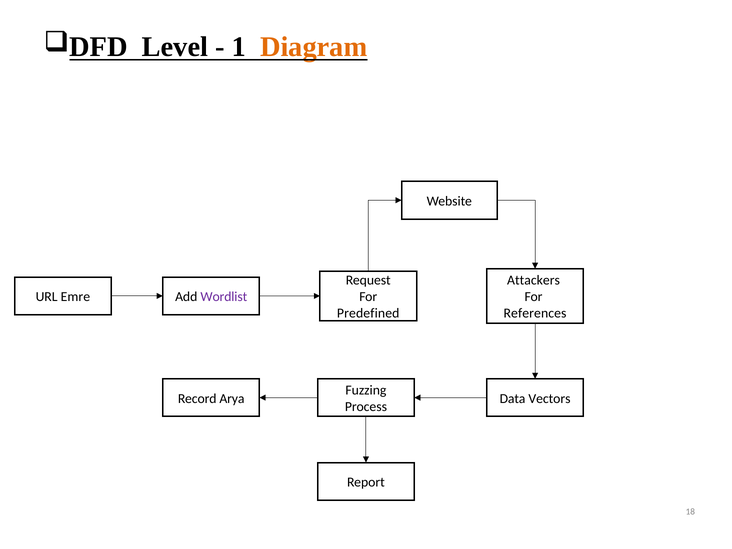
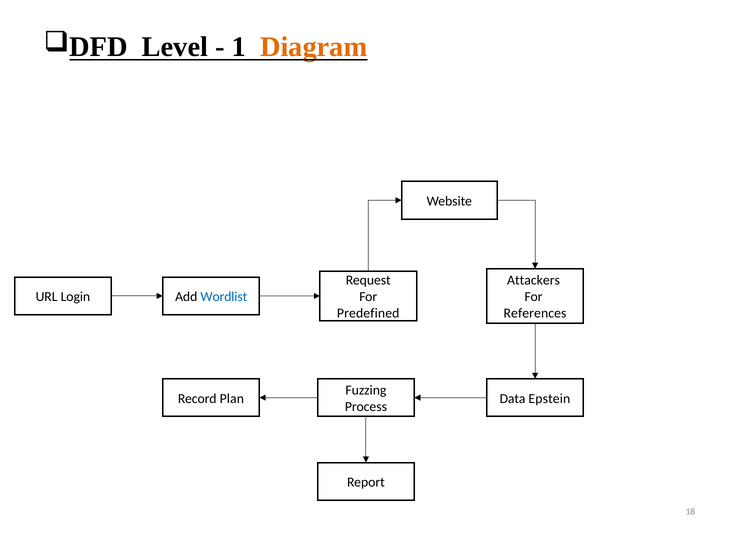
Emre: Emre -> Login
Wordlist colour: purple -> blue
Arya: Arya -> Plan
Vectors: Vectors -> Epstein
